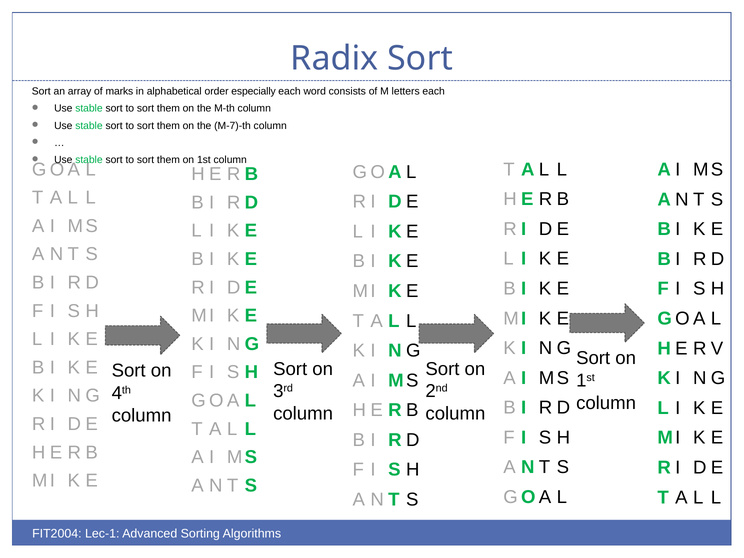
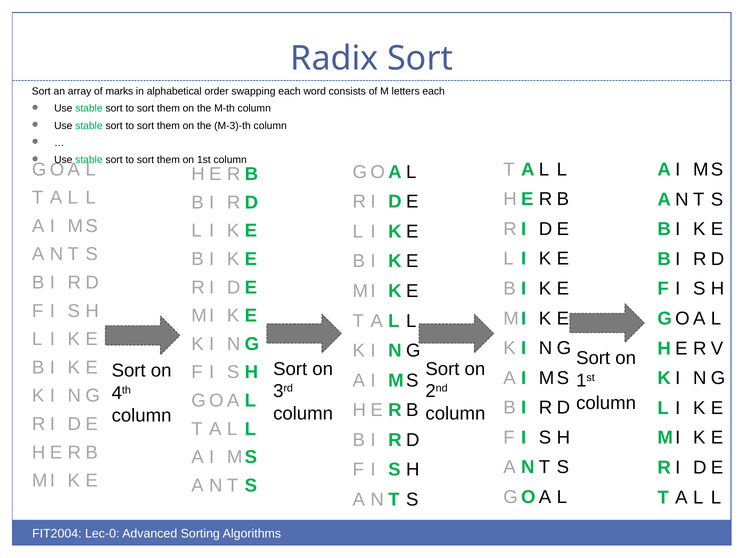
especially: especially -> swapping
M-7)-th: M-7)-th -> M-3)-th
Lec-1: Lec-1 -> Lec-0
